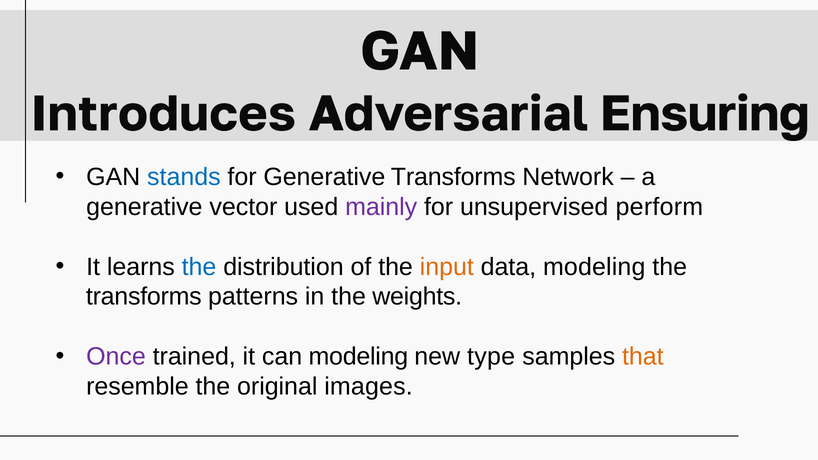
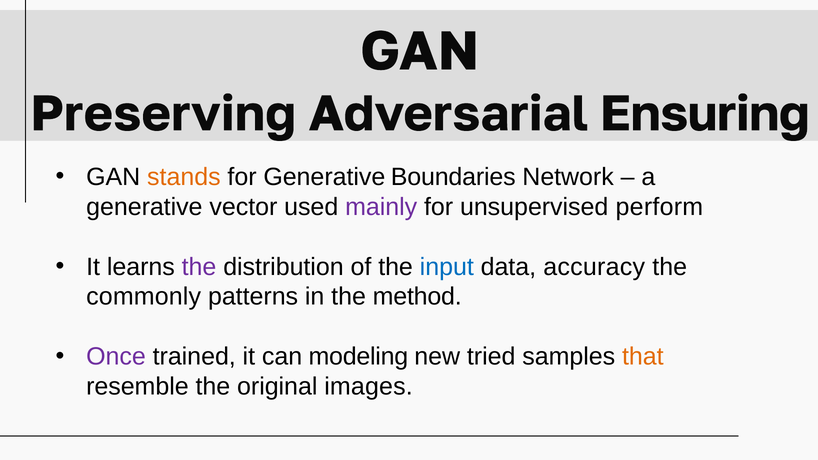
Introduces: Introduces -> Preserving
stands colour: blue -> orange
Generative Transforms: Transforms -> Boundaries
the at (199, 267) colour: blue -> purple
input colour: orange -> blue
data modeling: modeling -> accuracy
transforms at (144, 297): transforms -> commonly
weights: weights -> method
type: type -> tried
